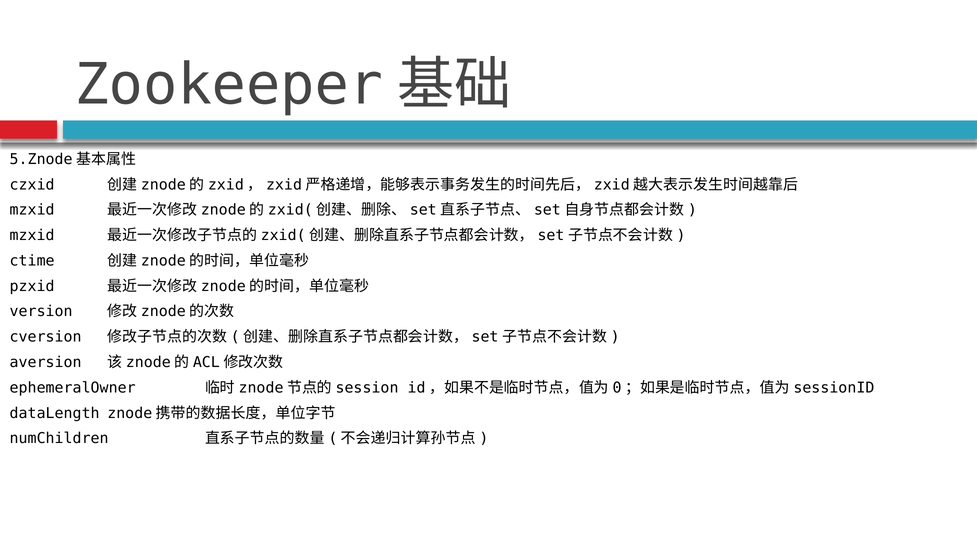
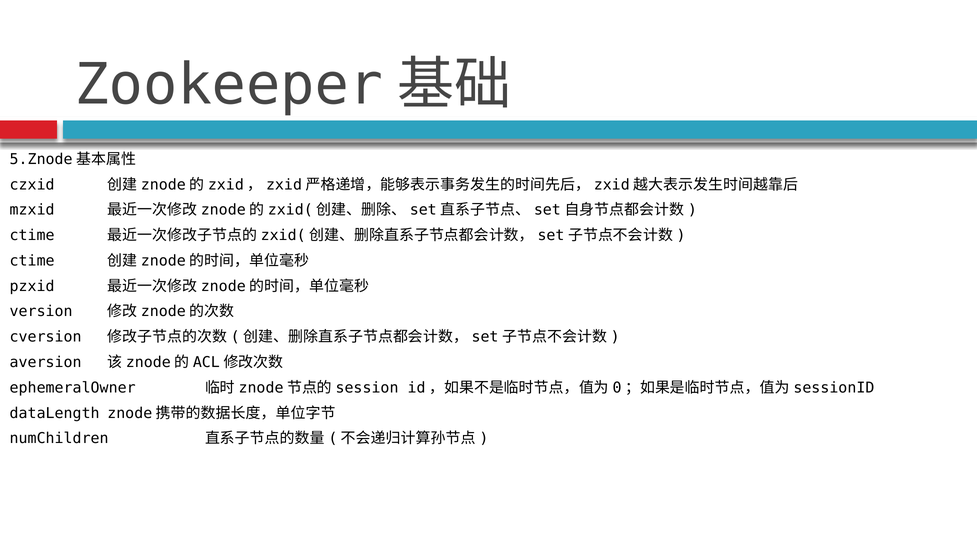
mzxid at (32, 236): mzxid -> ctime
